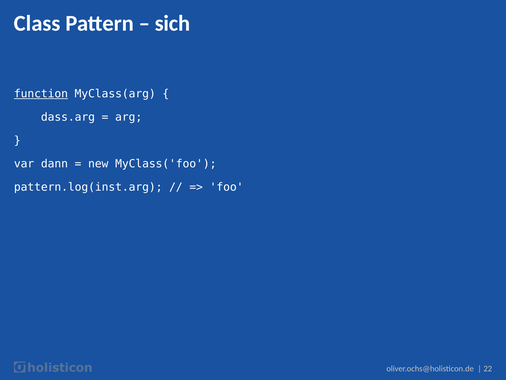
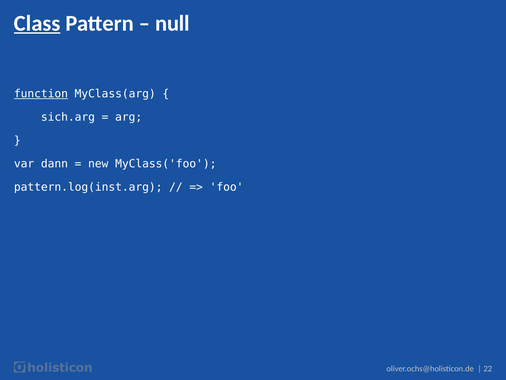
Class underline: none -> present
sich: sich -> null
dass.arg: dass.arg -> sich.arg
